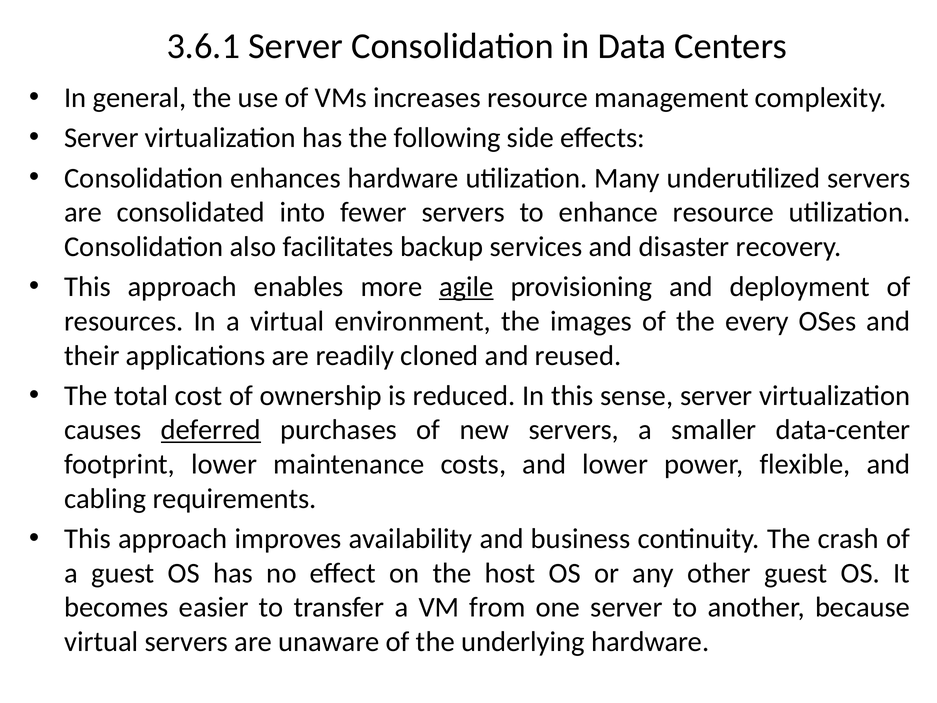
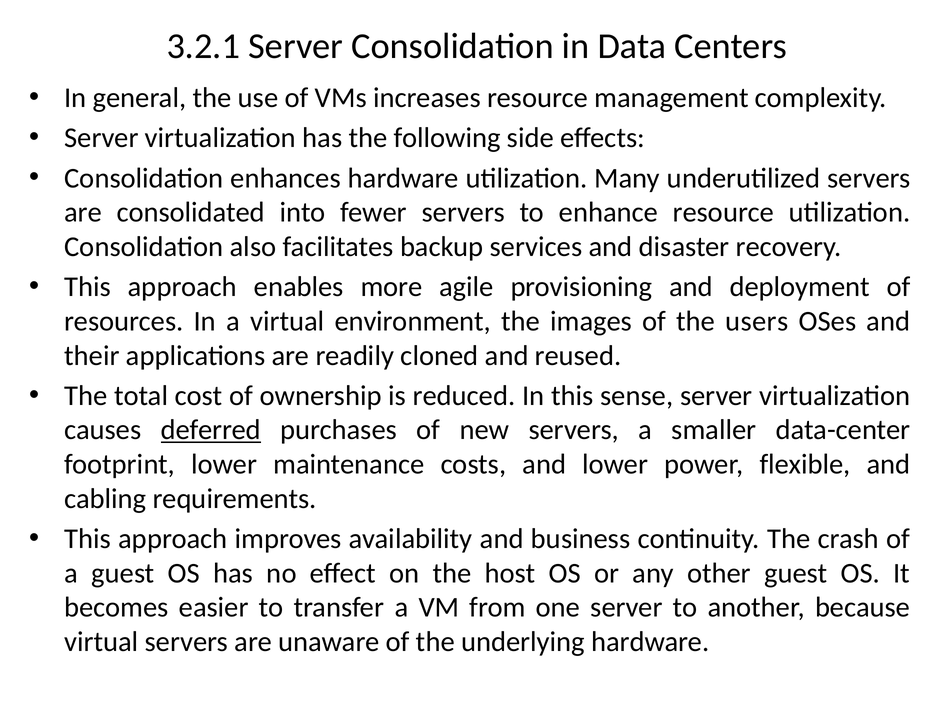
3.6.1: 3.6.1 -> 3.2.1
agile underline: present -> none
every: every -> users
